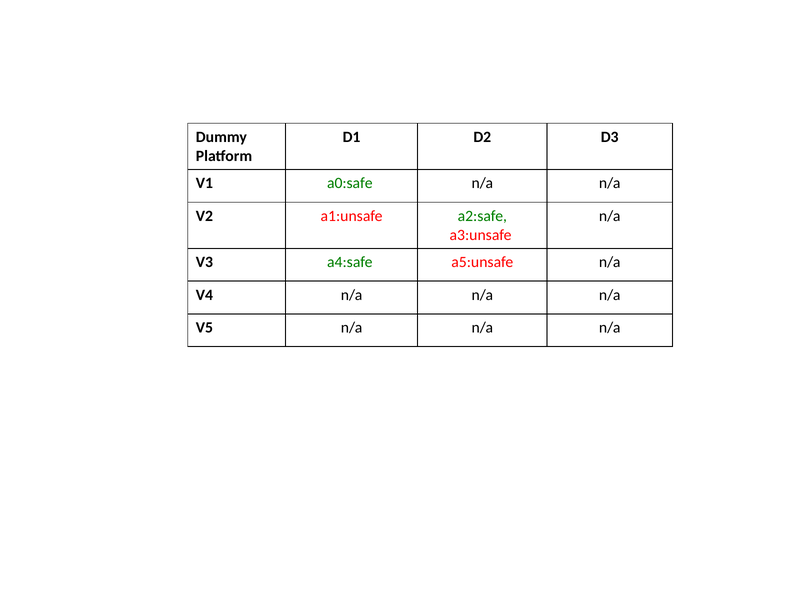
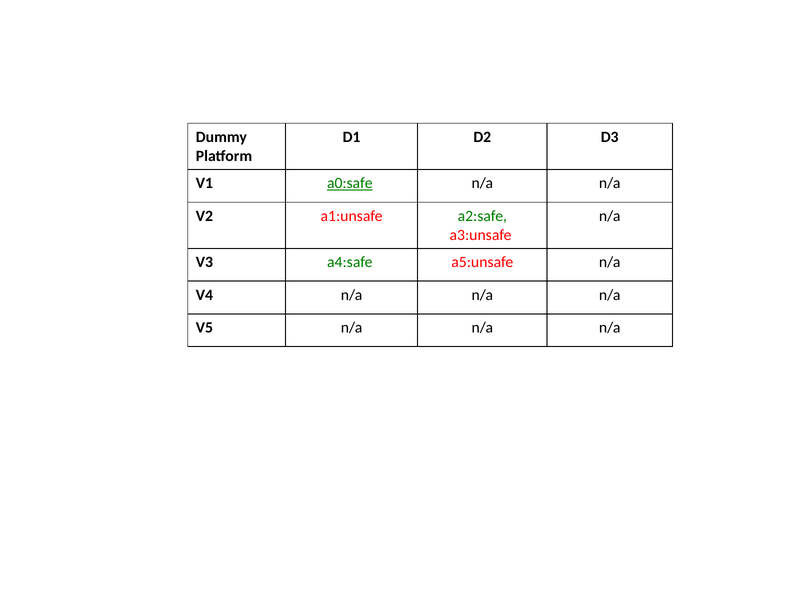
a0:safe underline: none -> present
